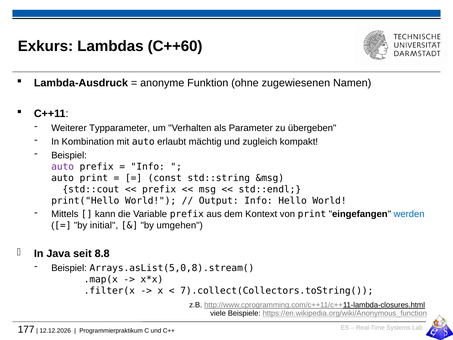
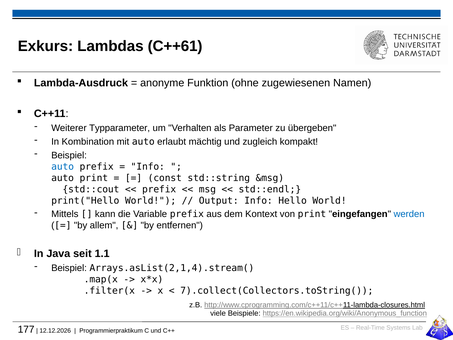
C++60: C++60 -> C++61
auto at (63, 166) colour: purple -> blue
initial: initial -> allem
umgehen: umgehen -> entfernen
8.8: 8.8 -> 1.1
Arrays.asList(5,0,8).stream(: Arrays.asList(5,0,8).stream( -> Arrays.asList(2,1,4).stream(
